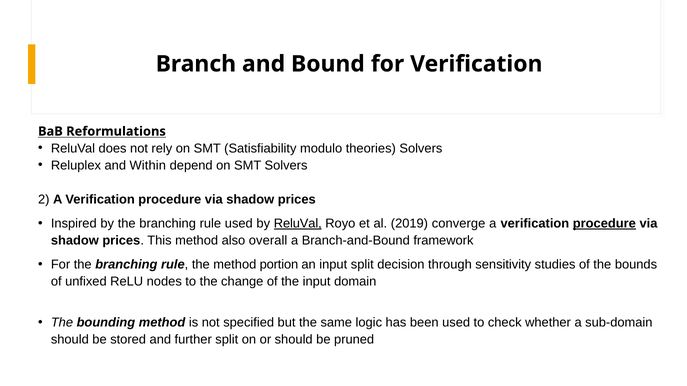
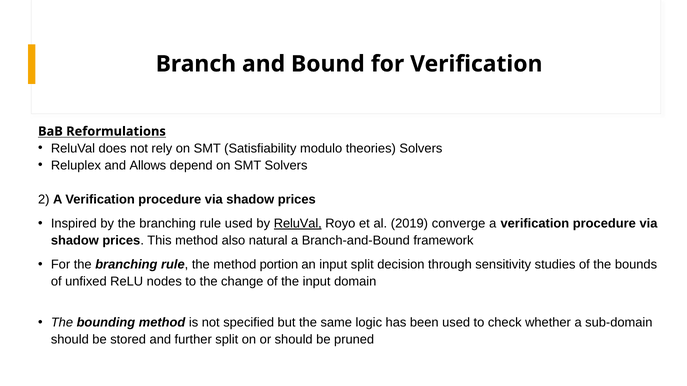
Within: Within -> Allows
procedure at (604, 224) underline: present -> none
overall: overall -> natural
